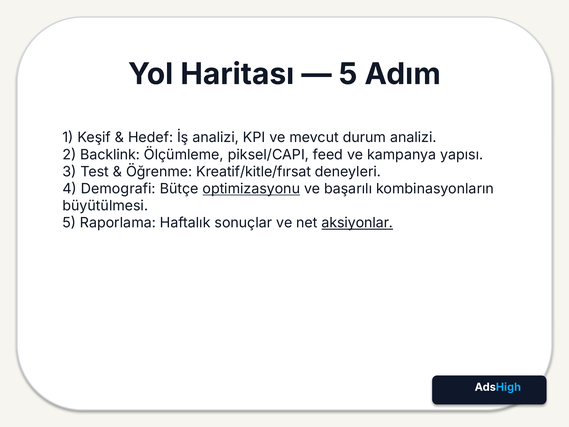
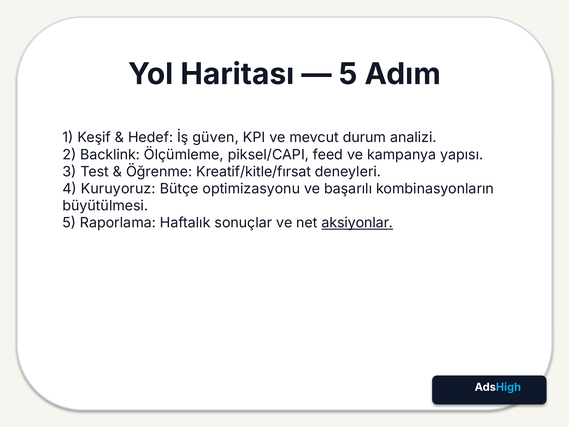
İş analizi: analizi -> güven
Demografi: Demografi -> Kuruyoruz
optimizasyonu underline: present -> none
